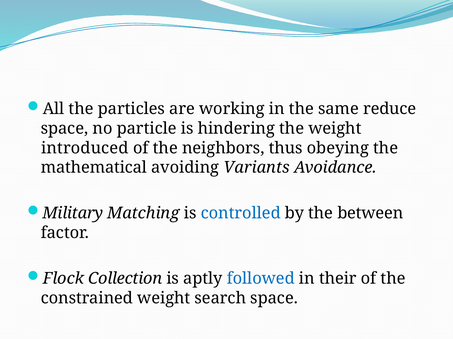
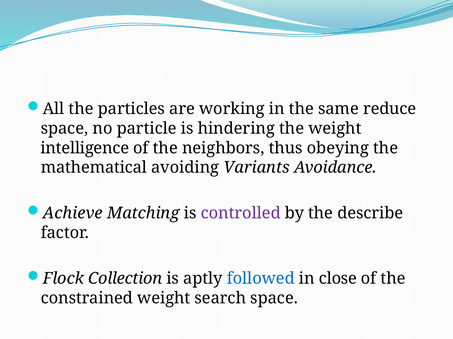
introduced: introduced -> intelligence
Military: Military -> Achieve
controlled colour: blue -> purple
between: between -> describe
their: their -> close
